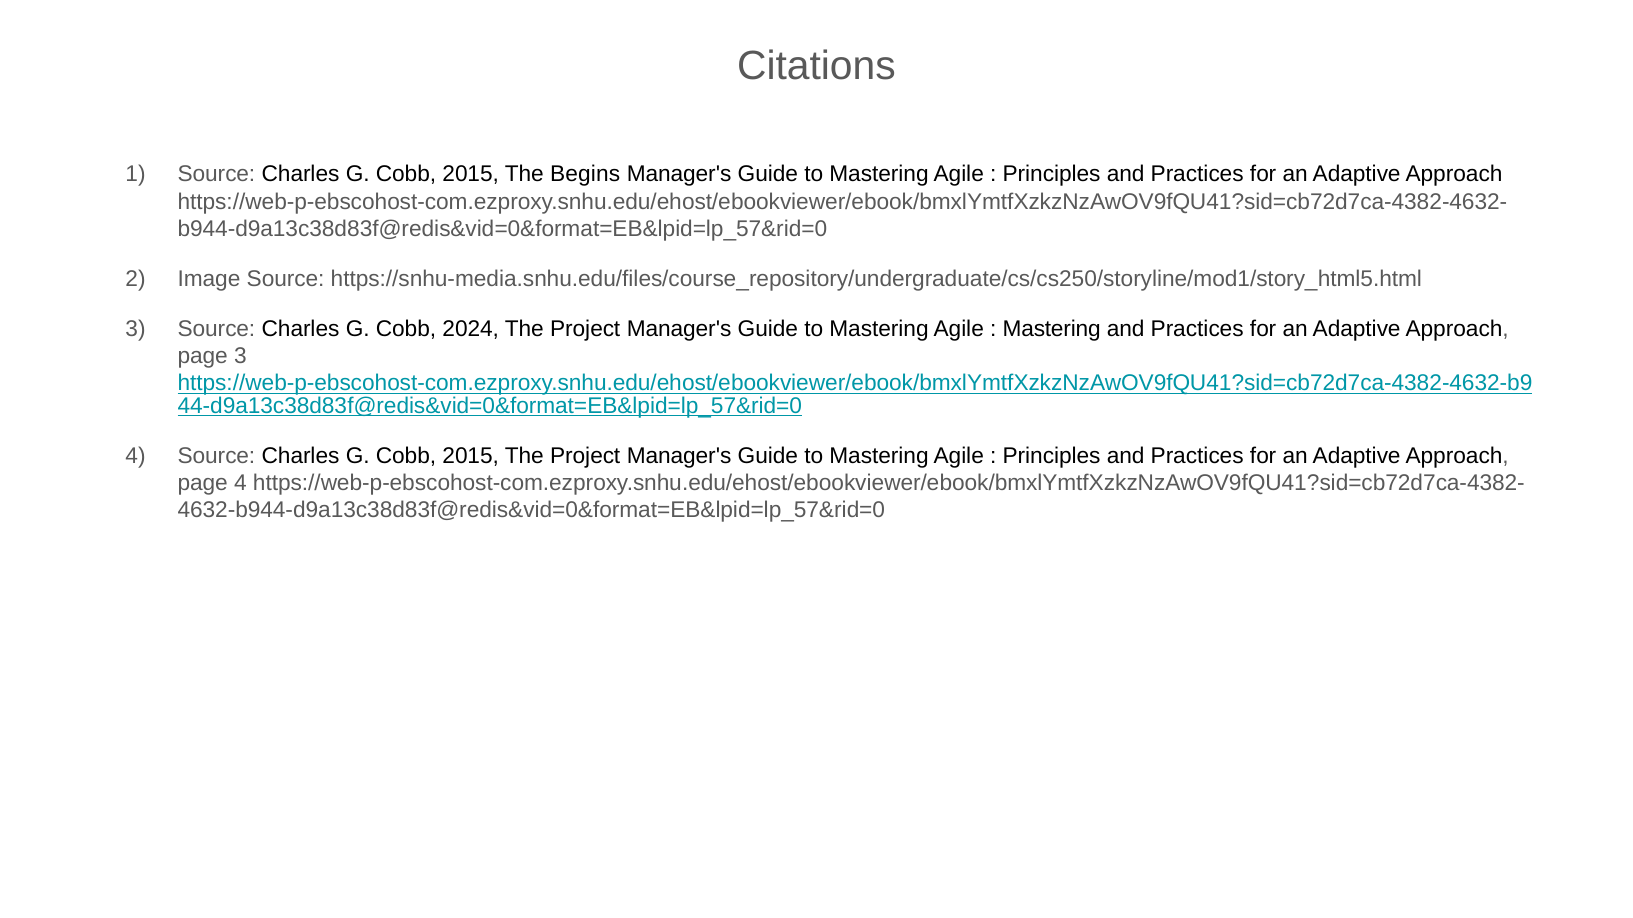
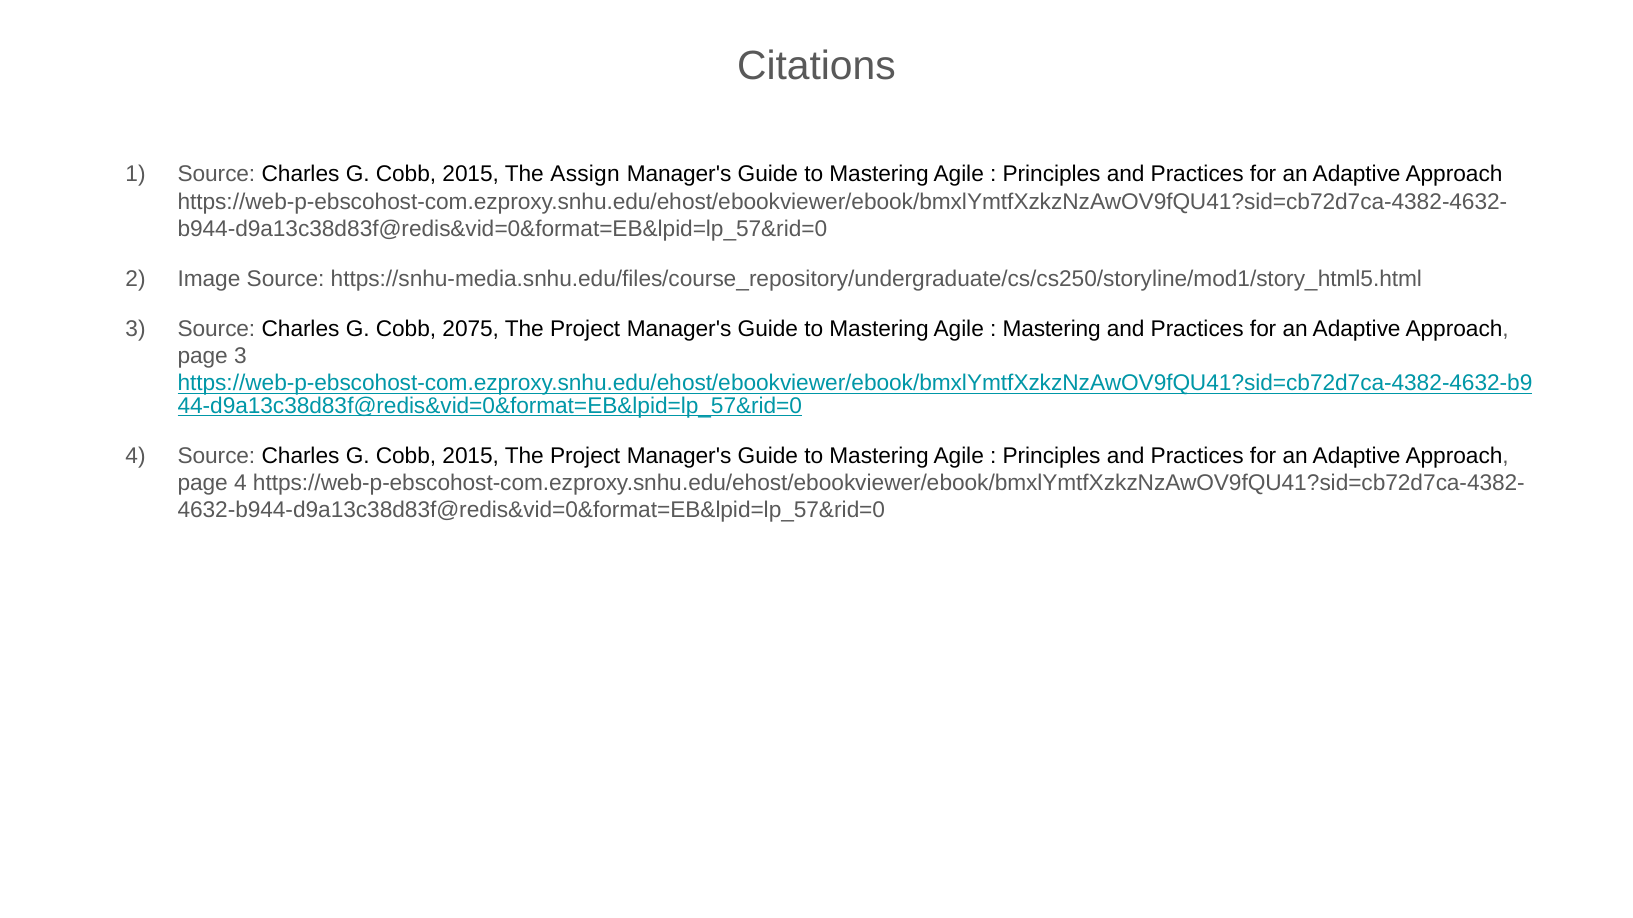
Begins: Begins -> Assign
2024: 2024 -> 2075
